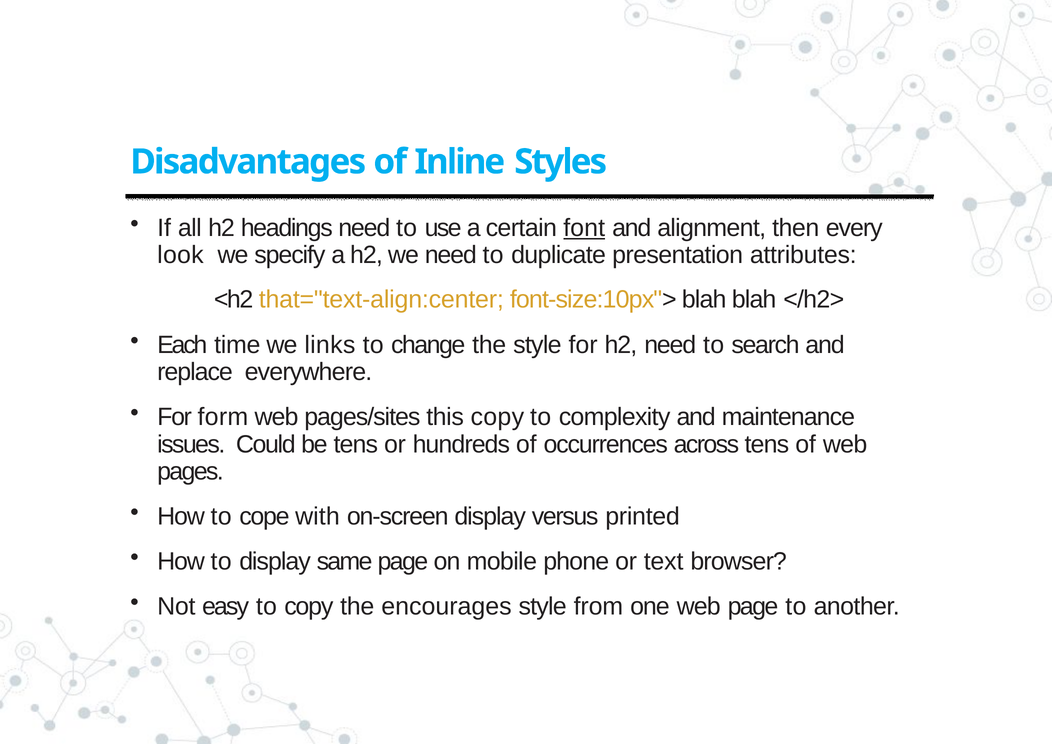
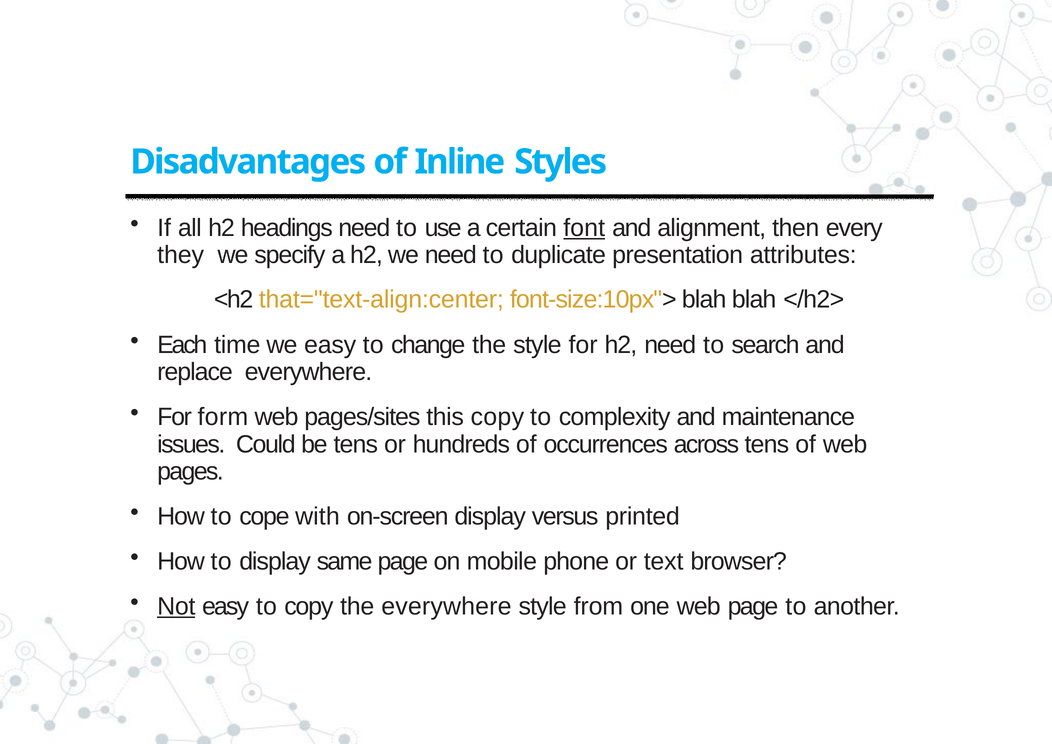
look: look -> they
we links: links -> easy
Not underline: none -> present
the encourages: encourages -> everywhere
